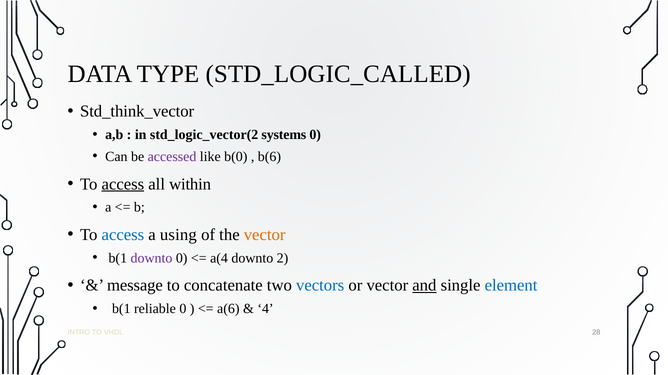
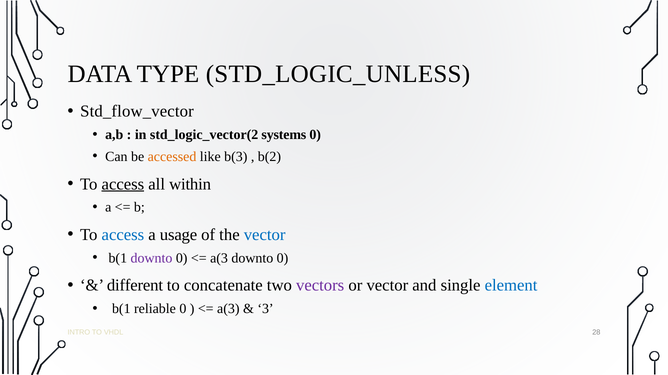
STD_LOGIC_CALLED: STD_LOGIC_CALLED -> STD_LOGIC_UNLESS
Std_think_vector: Std_think_vector -> Std_flow_vector
accessed colour: purple -> orange
b(0: b(0 -> b(3
b(6: b(6 -> b(2
using: using -> usage
vector at (265, 235) colour: orange -> blue
a(4 at (219, 259): a(4 -> a(3
2 at (282, 259): 2 -> 0
message: message -> different
vectors colour: blue -> purple
and underline: present -> none
a(6 at (228, 309): a(6 -> a(3
4: 4 -> 3
